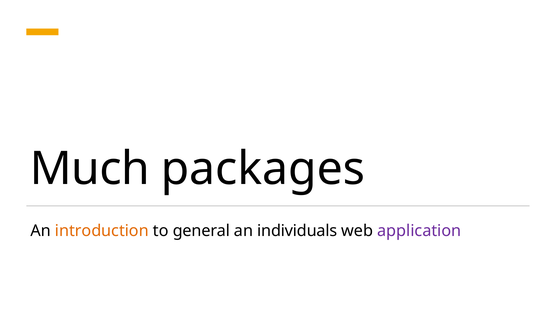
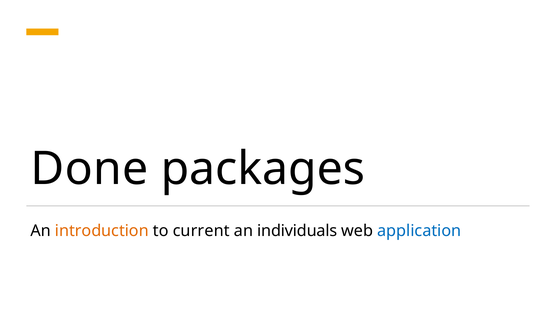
Much: Much -> Done
general: general -> current
application colour: purple -> blue
